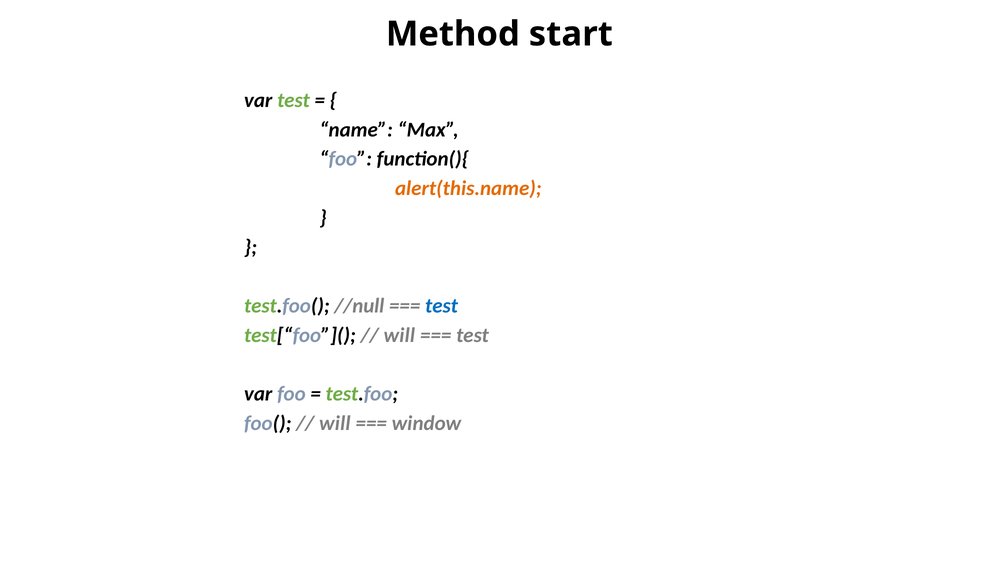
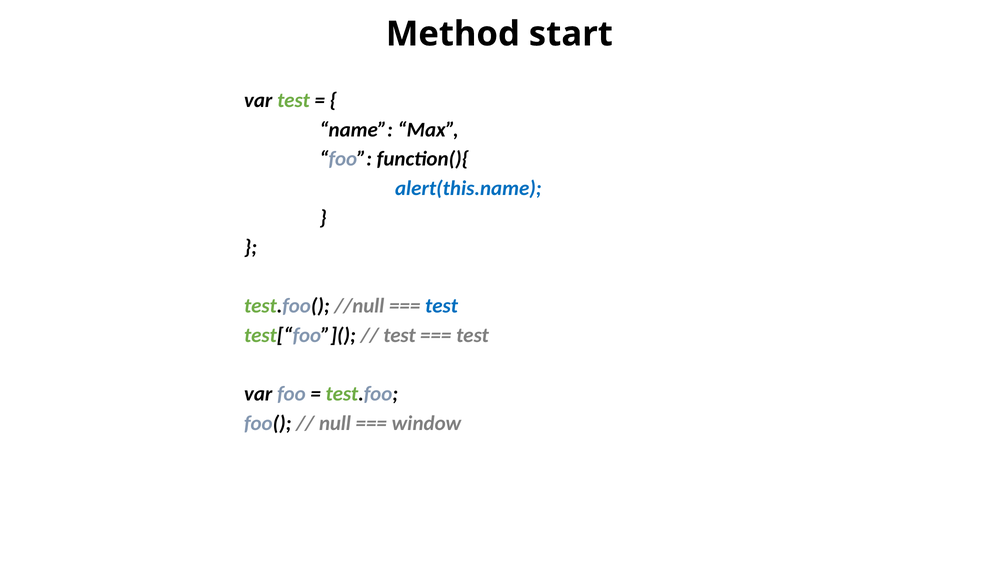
alert(this.name colour: orange -> blue
will at (399, 335): will -> test
will at (335, 423): will -> null
